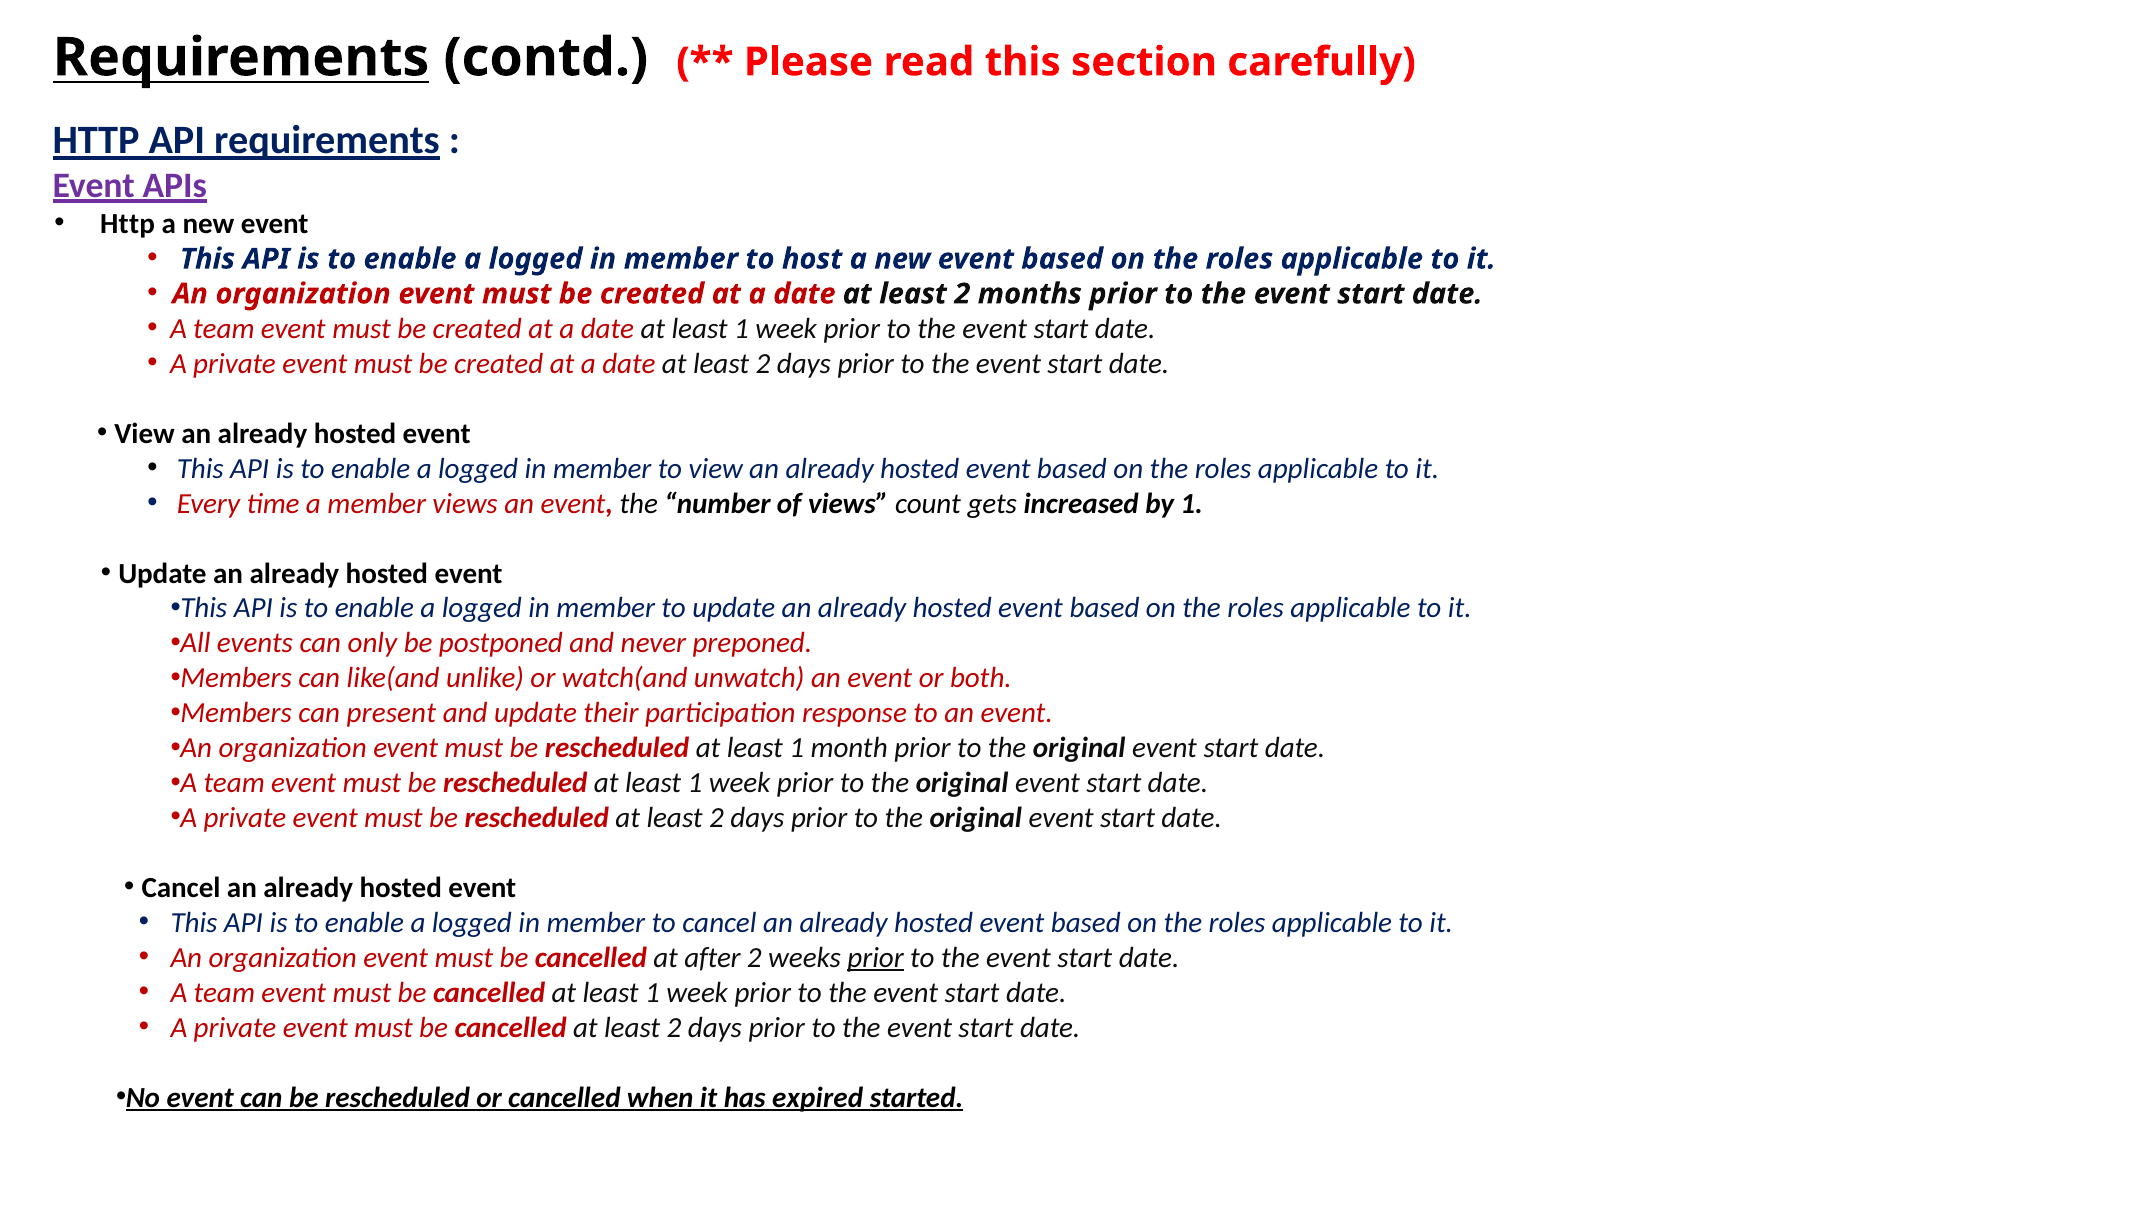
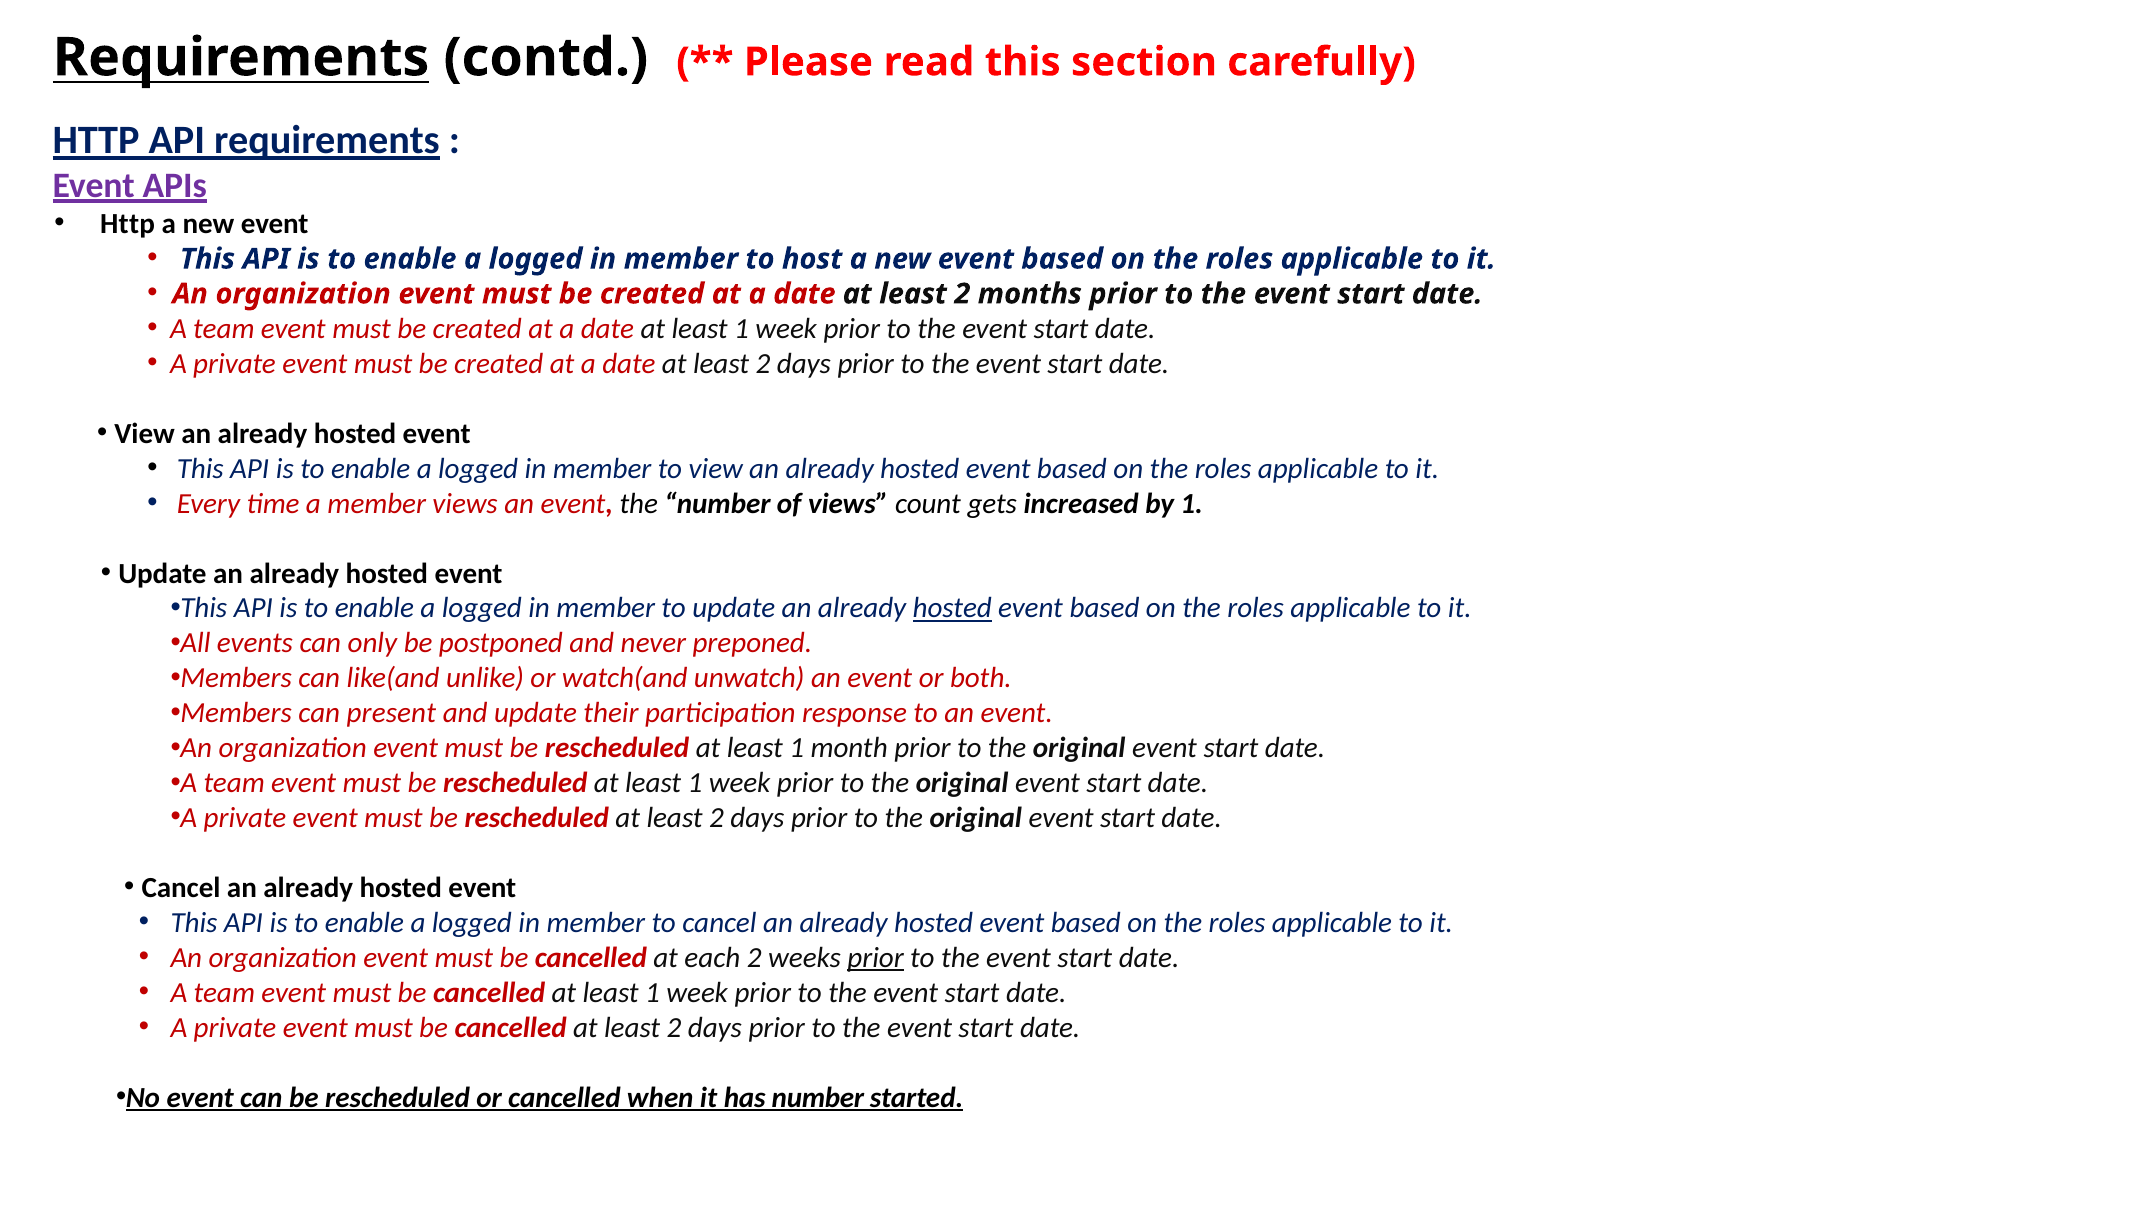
hosted at (952, 608) underline: none -> present
after: after -> each
has expired: expired -> number
